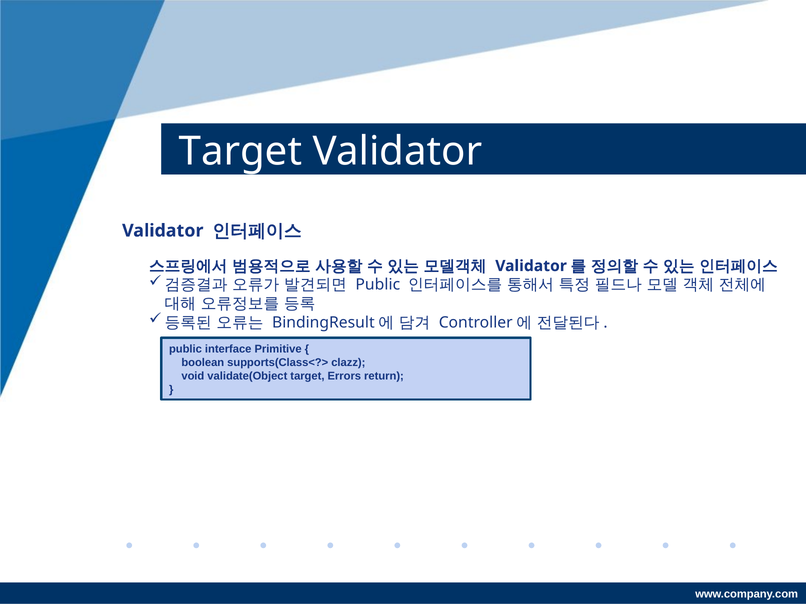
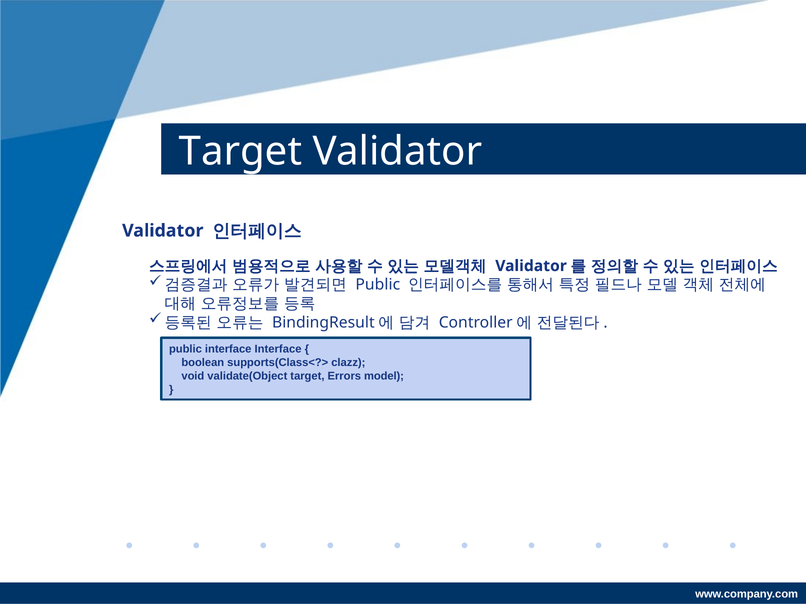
interface Primitive: Primitive -> Interface
return: return -> model
